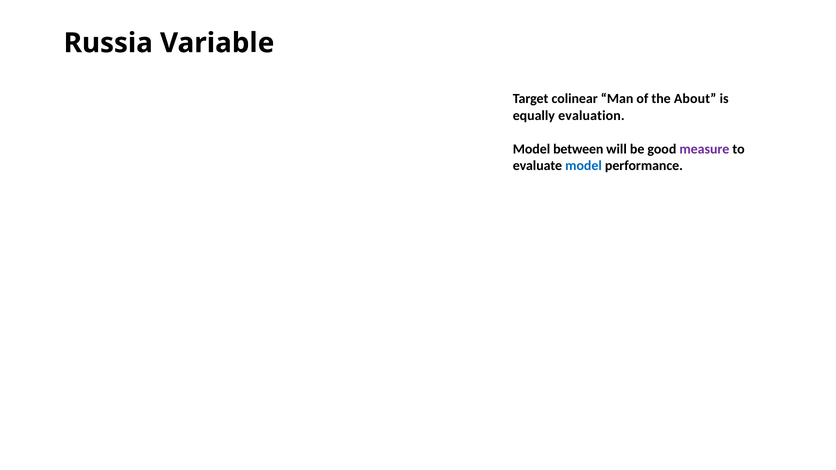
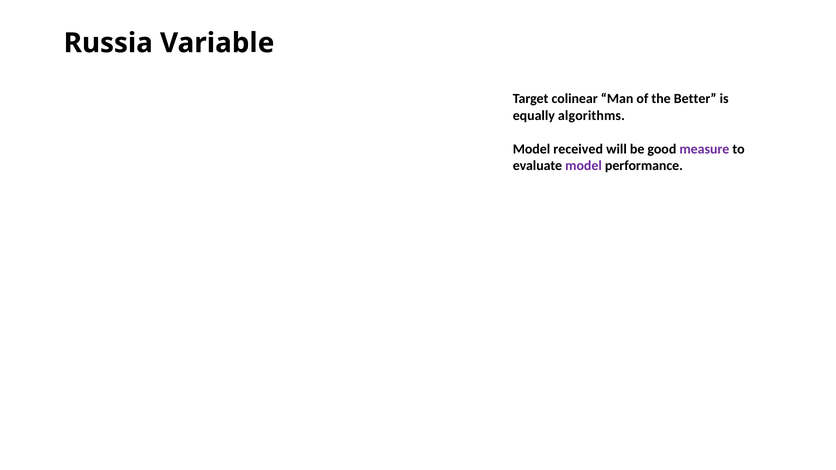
About: About -> Better
evaluation: evaluation -> algorithms
between: between -> received
model at (584, 166) colour: blue -> purple
